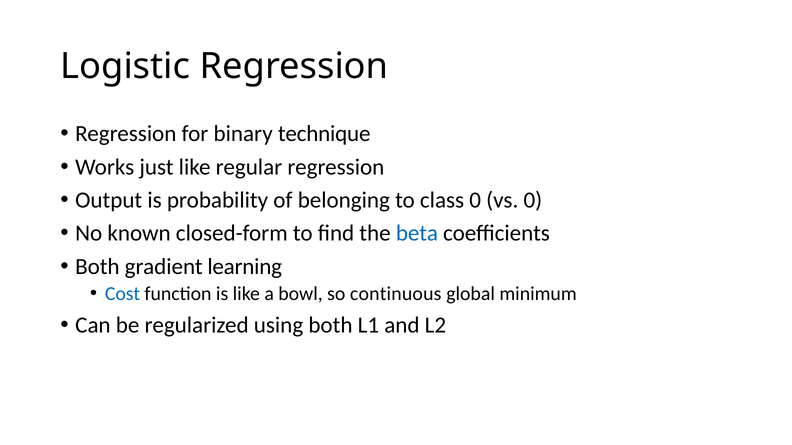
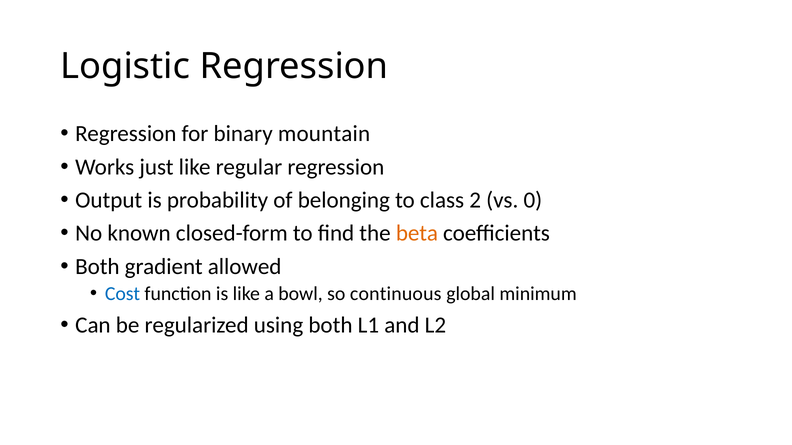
technique: technique -> mountain
class 0: 0 -> 2
beta colour: blue -> orange
learning: learning -> allowed
